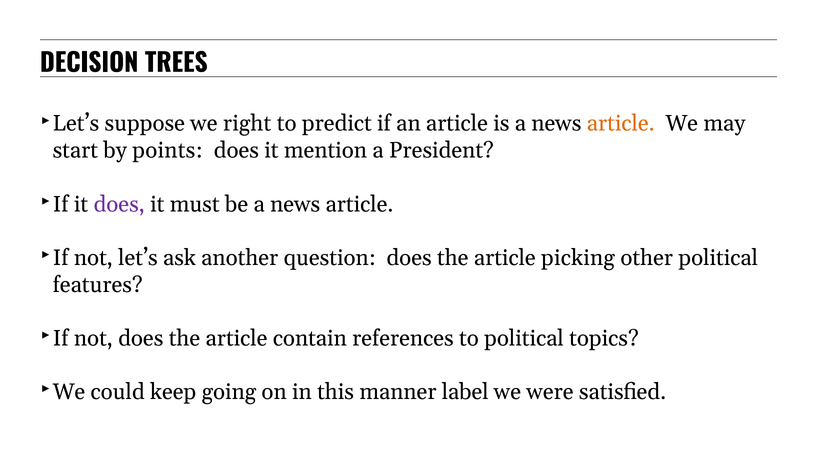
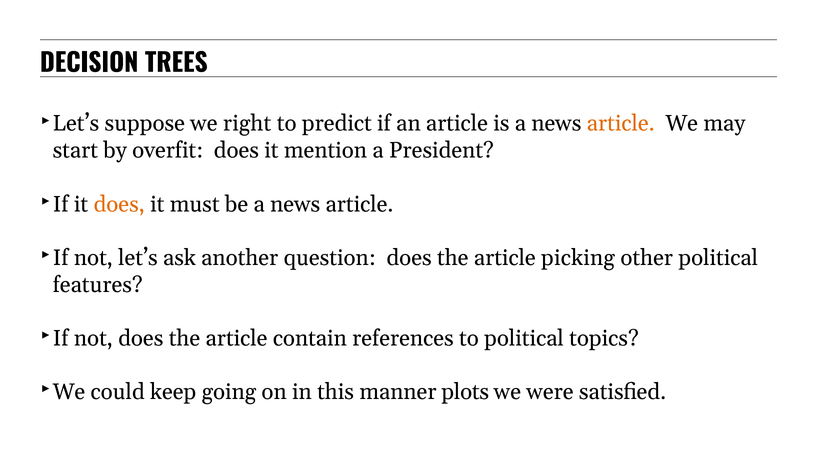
points: points -> overfit
does at (119, 204) colour: purple -> orange
label: label -> plots
